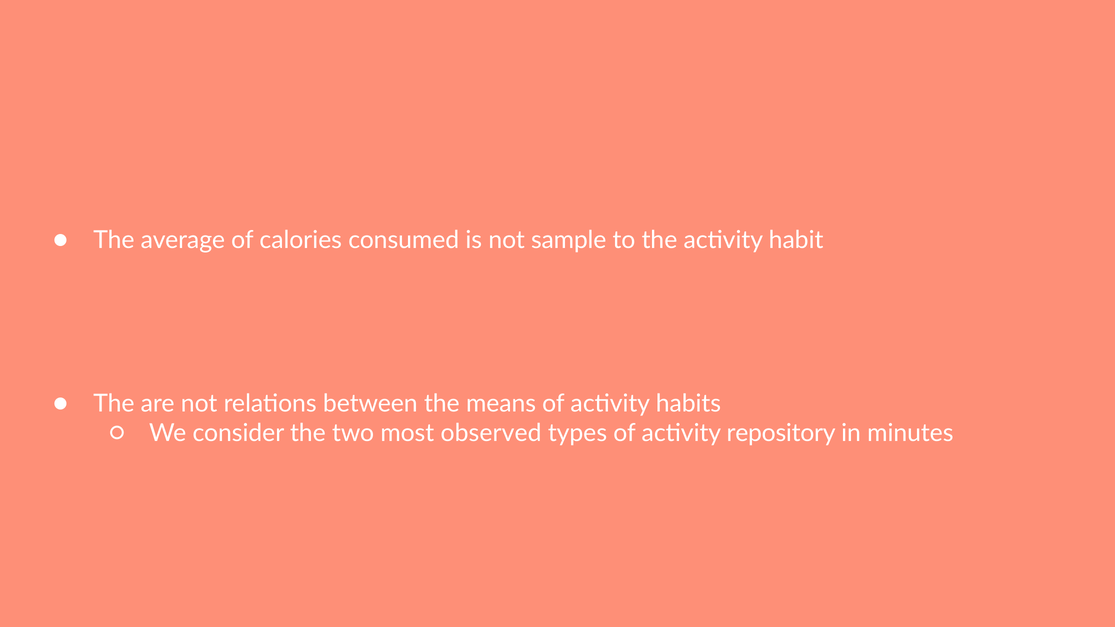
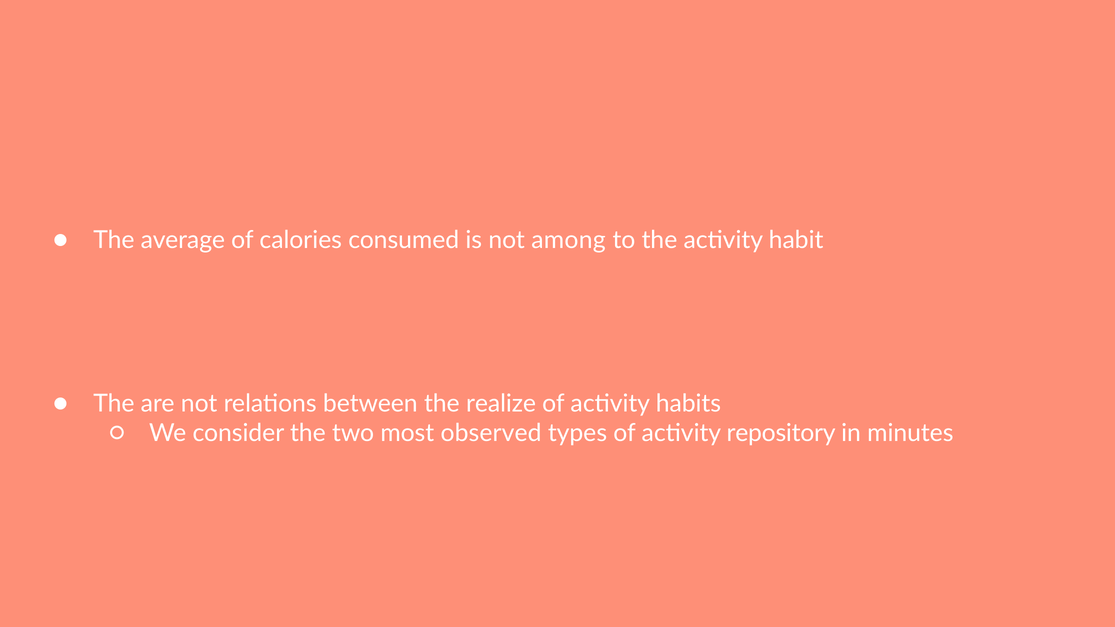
sample: sample -> among
means: means -> realize
